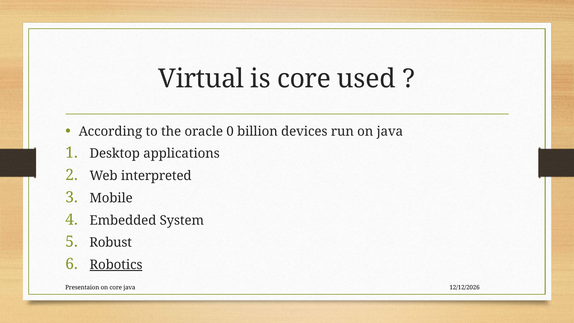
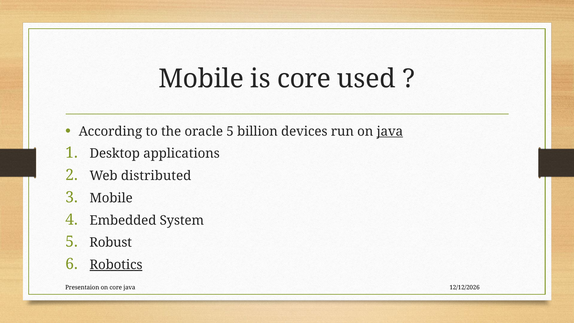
Virtual at (201, 79): Virtual -> Mobile
oracle 0: 0 -> 5
java at (390, 131) underline: none -> present
interpreted: interpreted -> distributed
